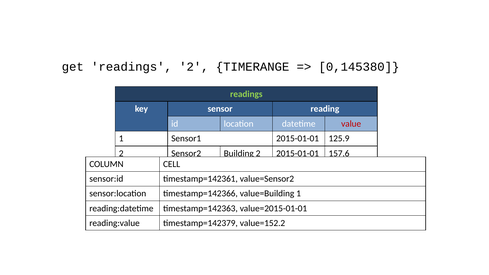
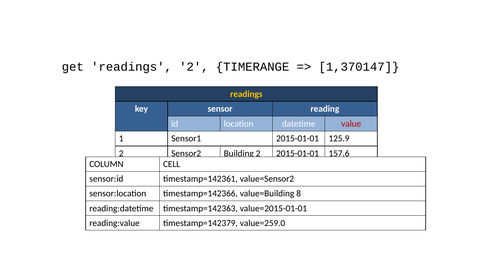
0,145380: 0,145380 -> 1,370147
readings at (246, 94) colour: light green -> yellow
value=Building 1: 1 -> 8
value=152.2: value=152.2 -> value=259.0
